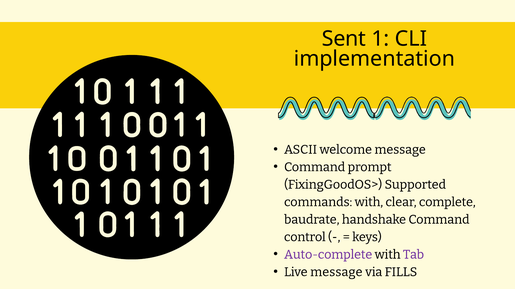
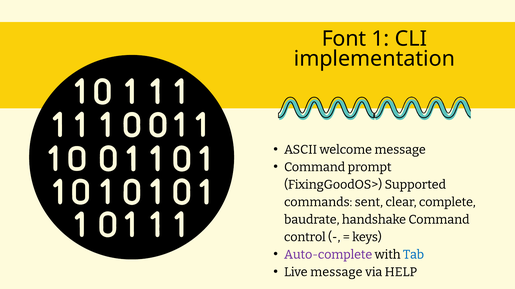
Sent: Sent -> Font
commands with: with -> sent
Tab colour: purple -> blue
FILLS: FILLS -> HELP
